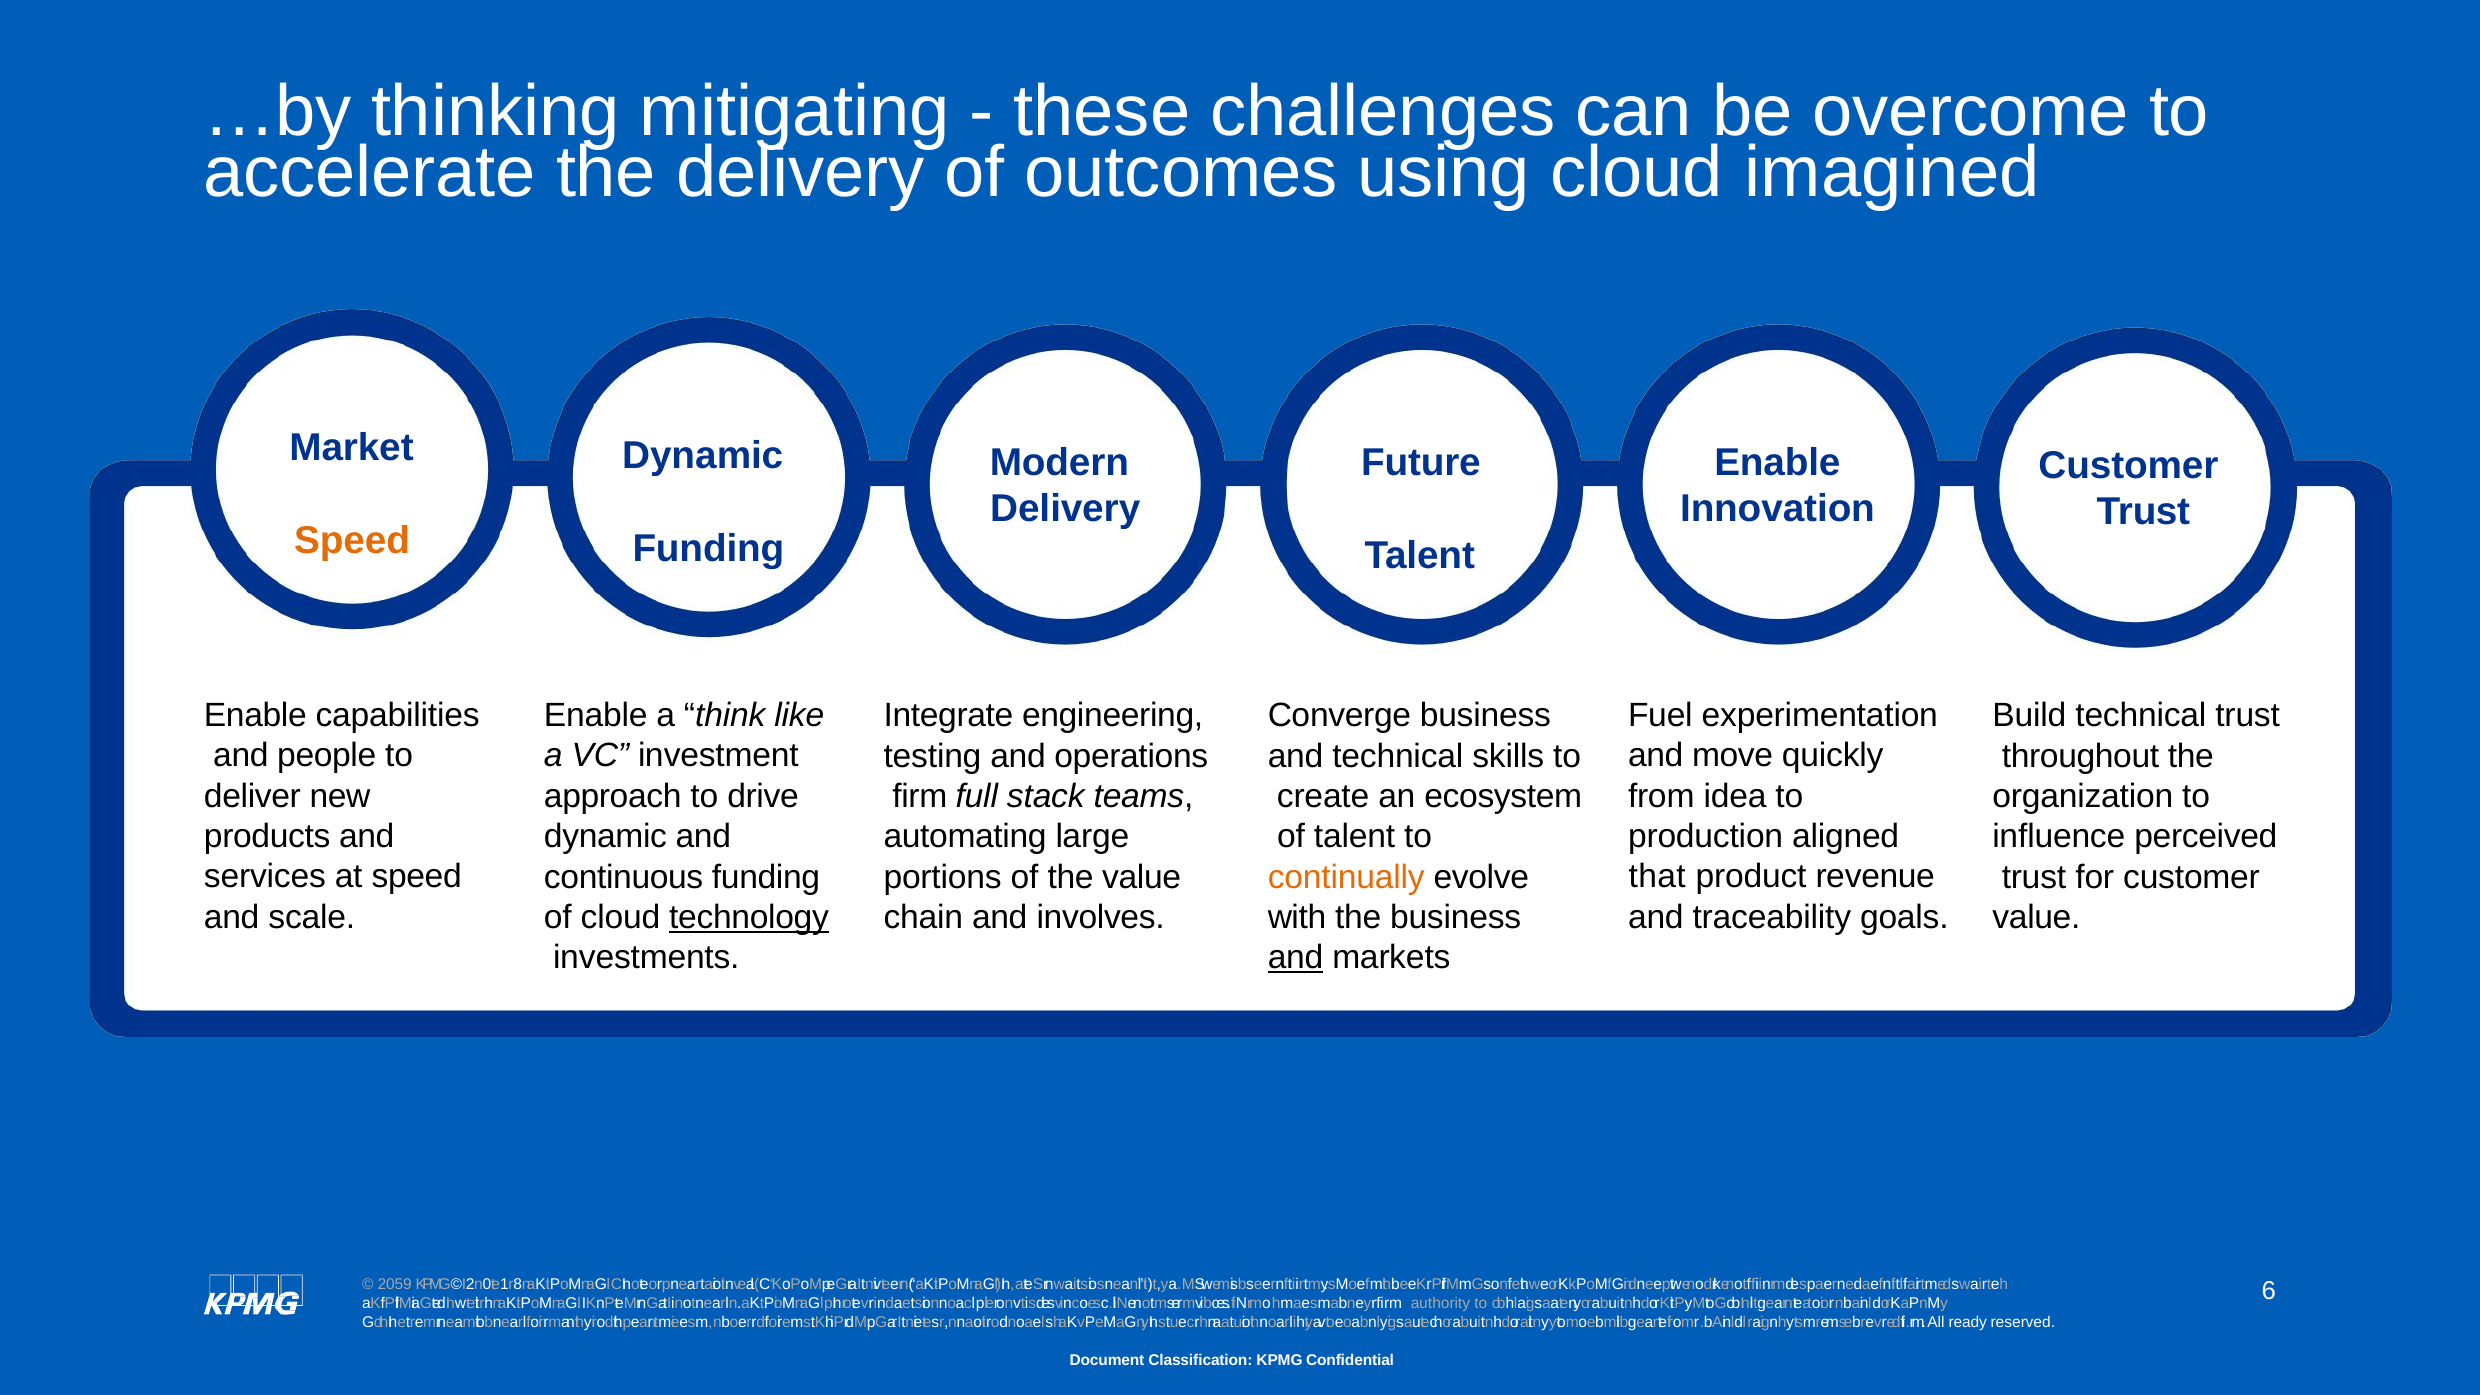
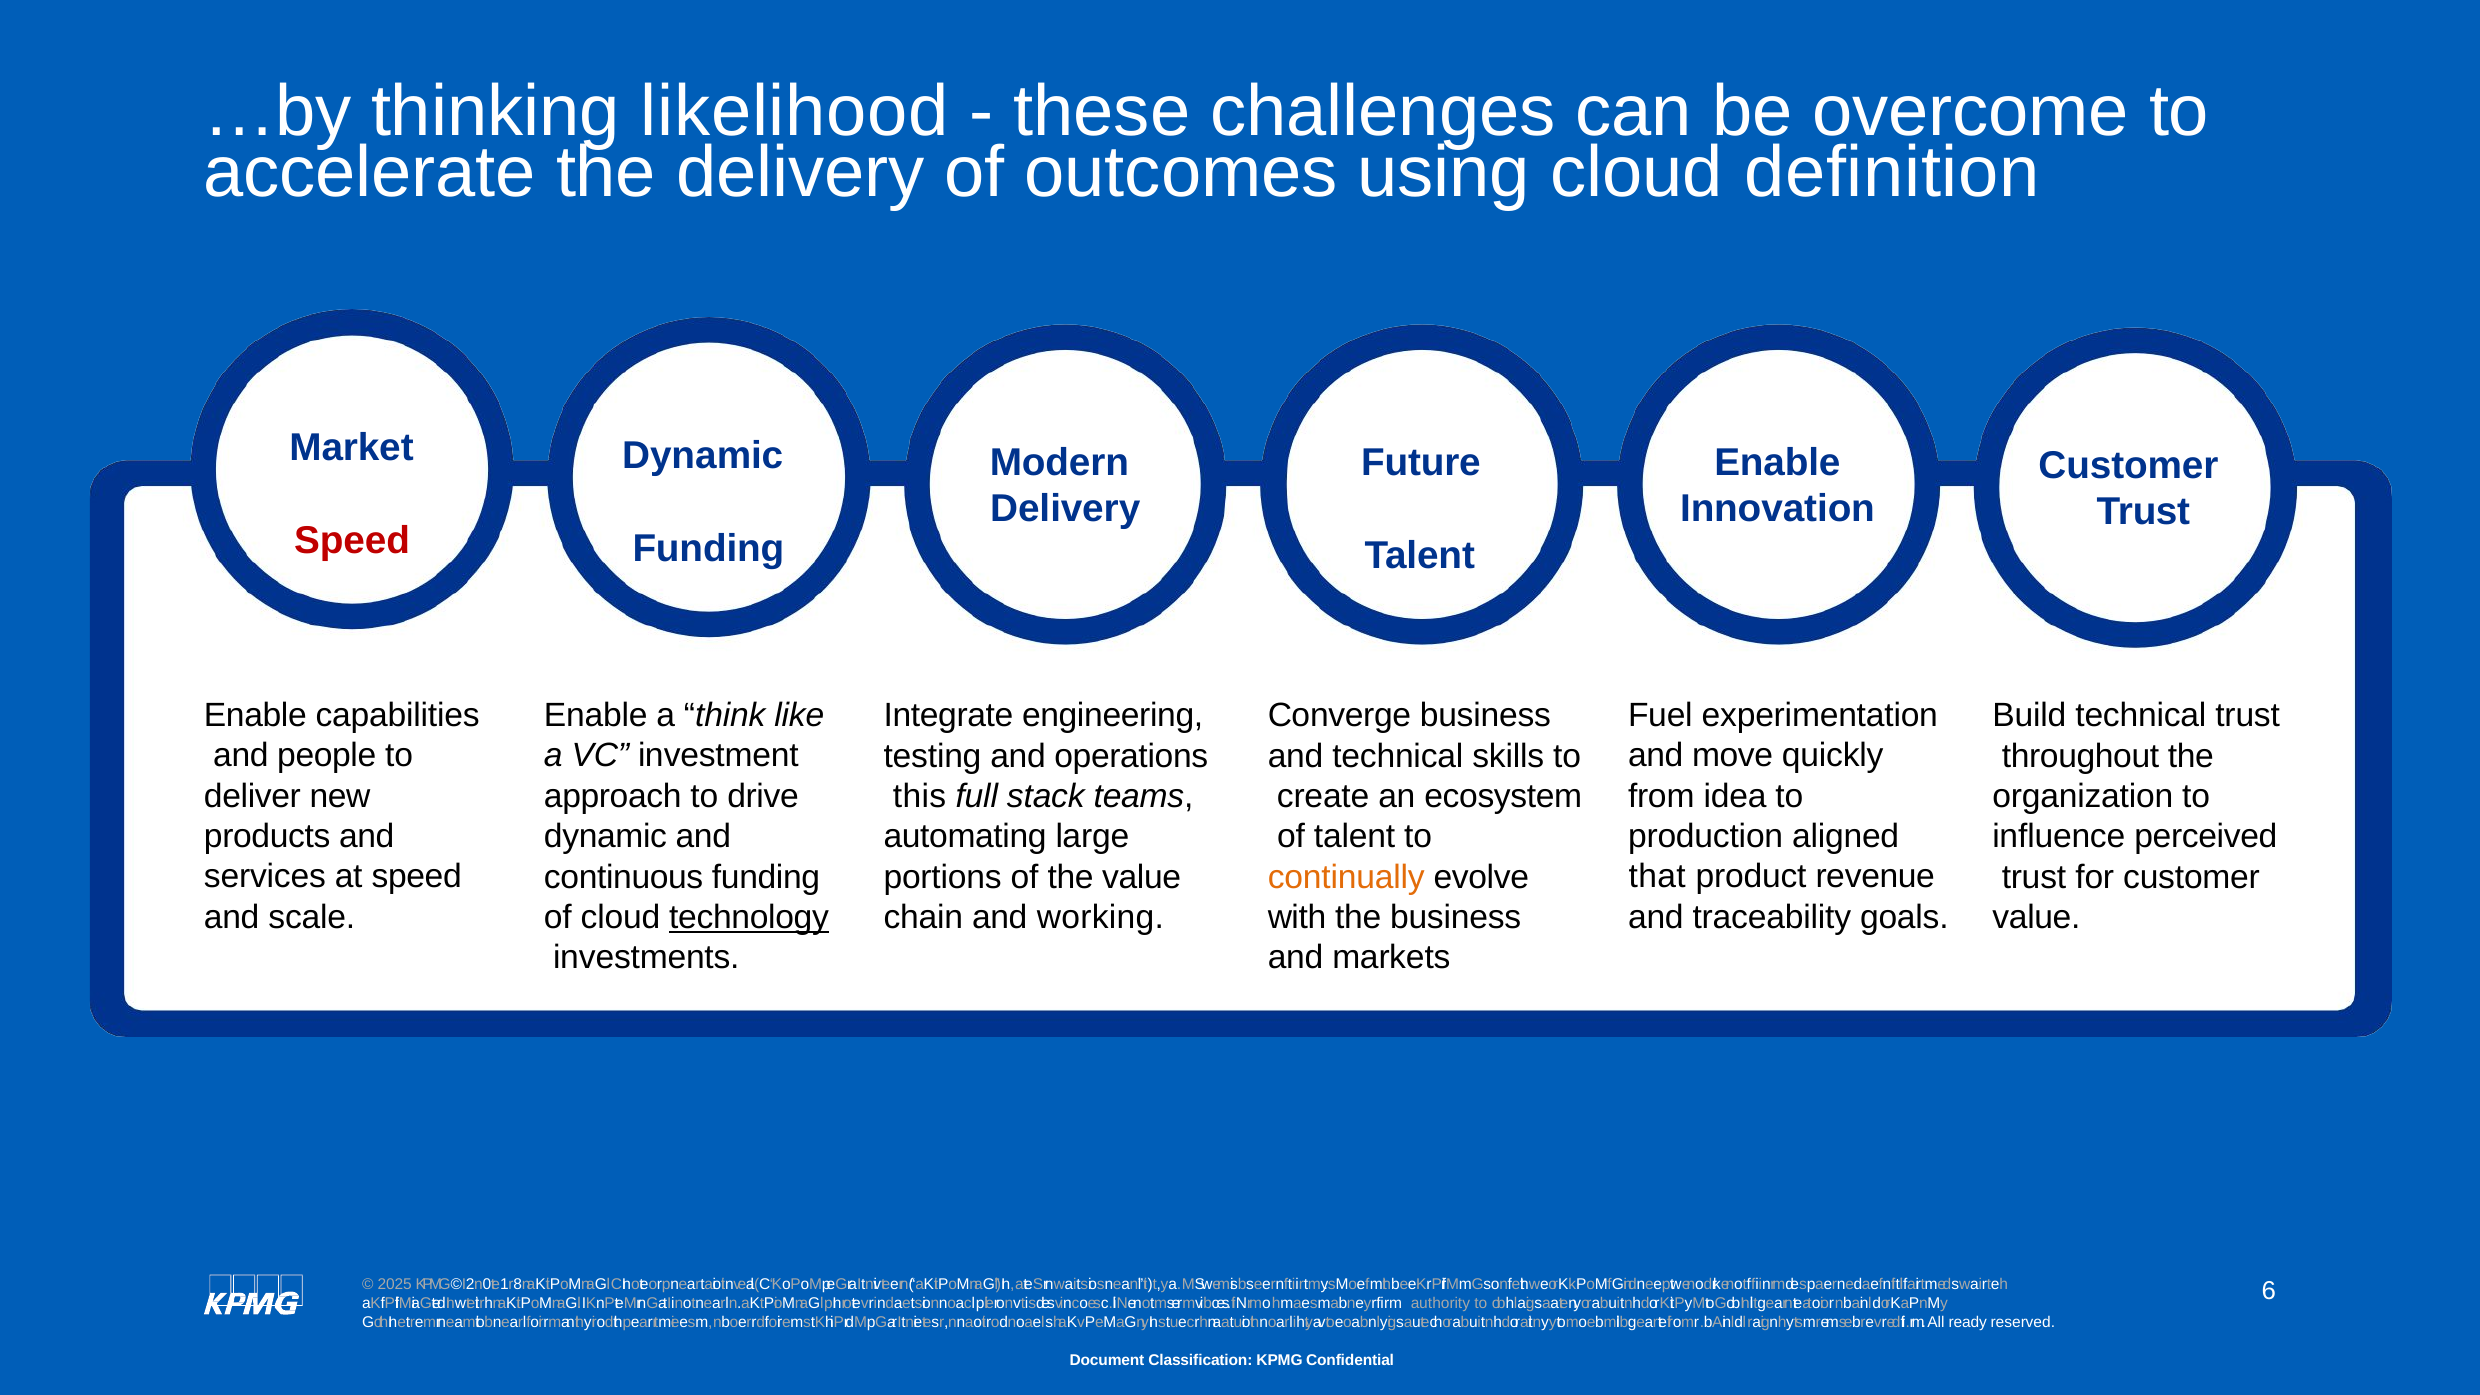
mitigating: mitigating -> likelihood
imagined: imagined -> definition
Speed at (352, 541) colour: orange -> red
firm at (920, 796): firm -> this
involves: involves -> working
and at (1296, 958) underline: present -> none
2059: 2059 -> 2025
